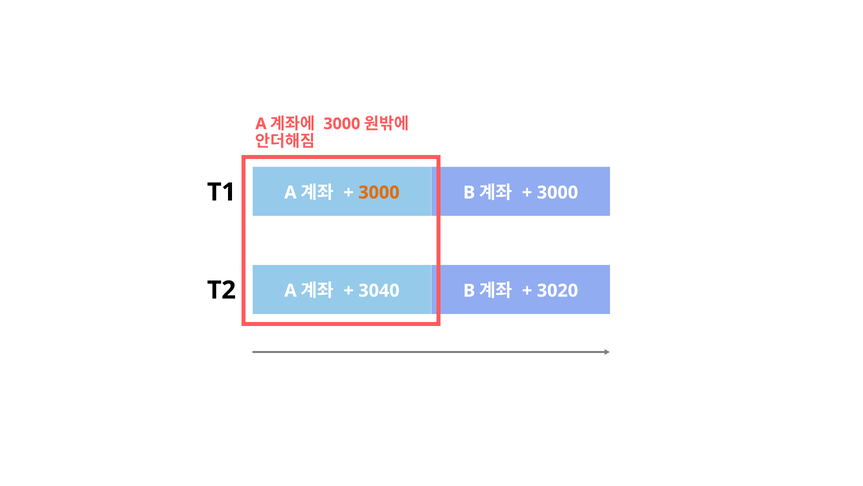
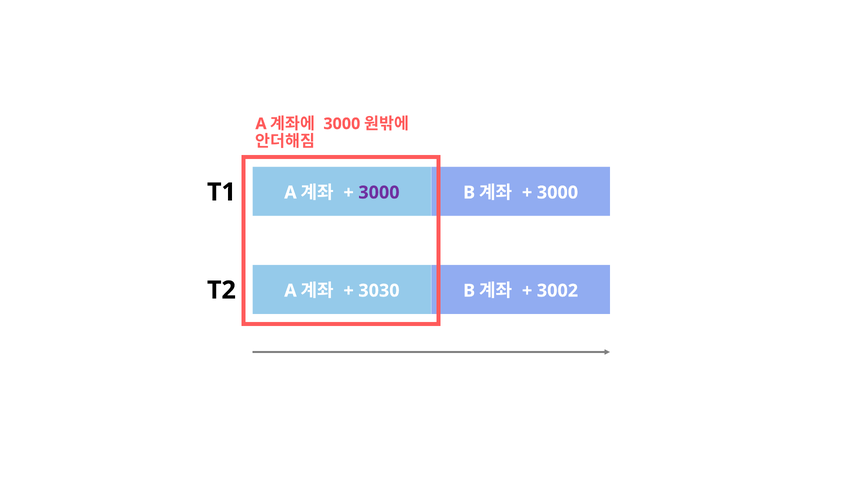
3000 at (379, 192) colour: orange -> purple
3040: 3040 -> 3030
3020: 3020 -> 3002
